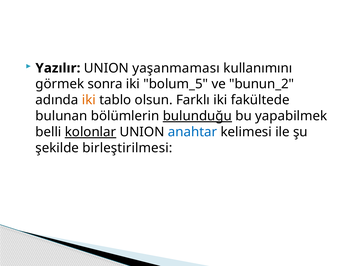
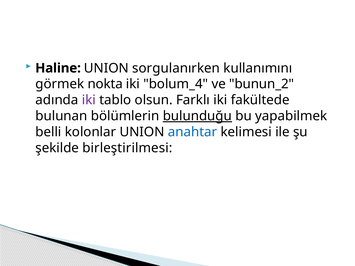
Yazılır: Yazılır -> Haline
yaşanmaması: yaşanmaması -> sorgulanırken
sonra: sonra -> nokta
bolum_5: bolum_5 -> bolum_4
iki at (89, 100) colour: orange -> purple
kolonlar underline: present -> none
